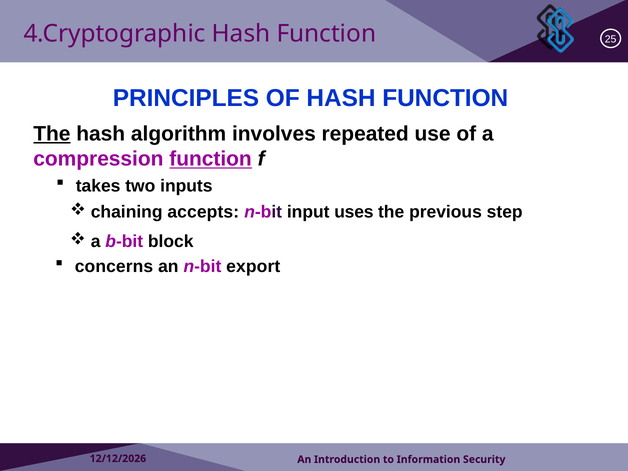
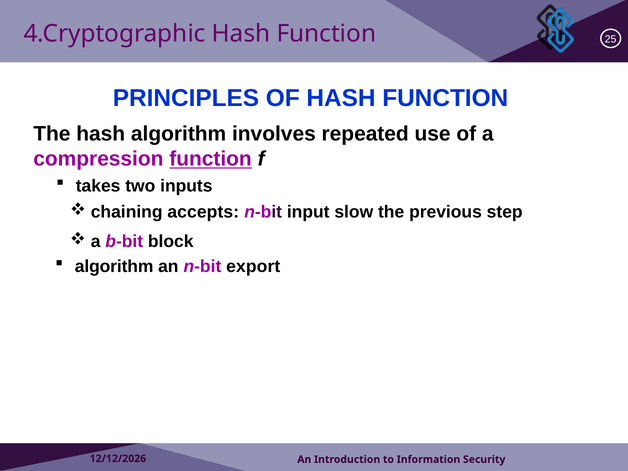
The at (52, 134) underline: present -> none
uses: uses -> slow
concerns at (114, 266): concerns -> algorithm
